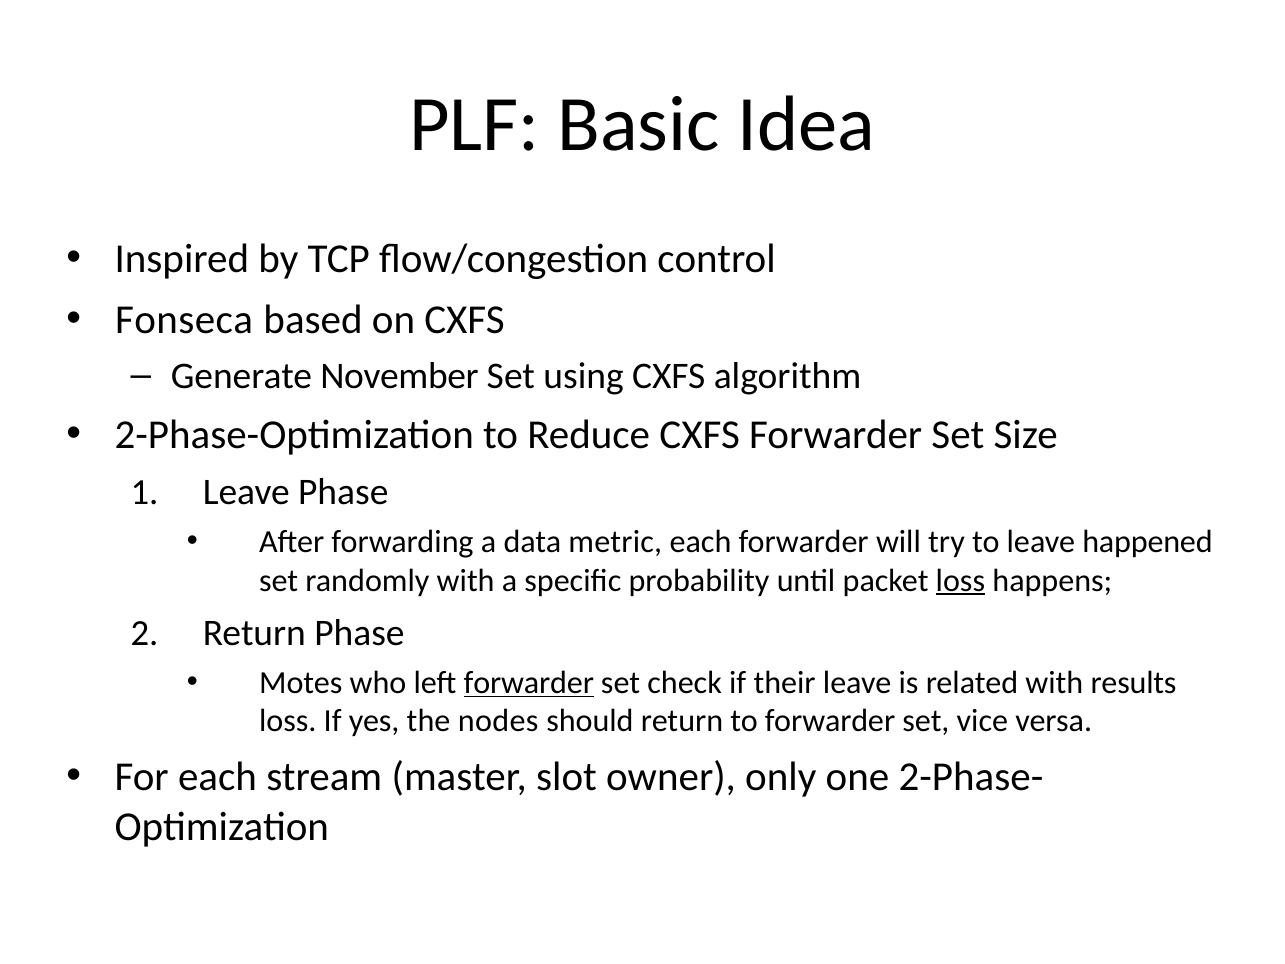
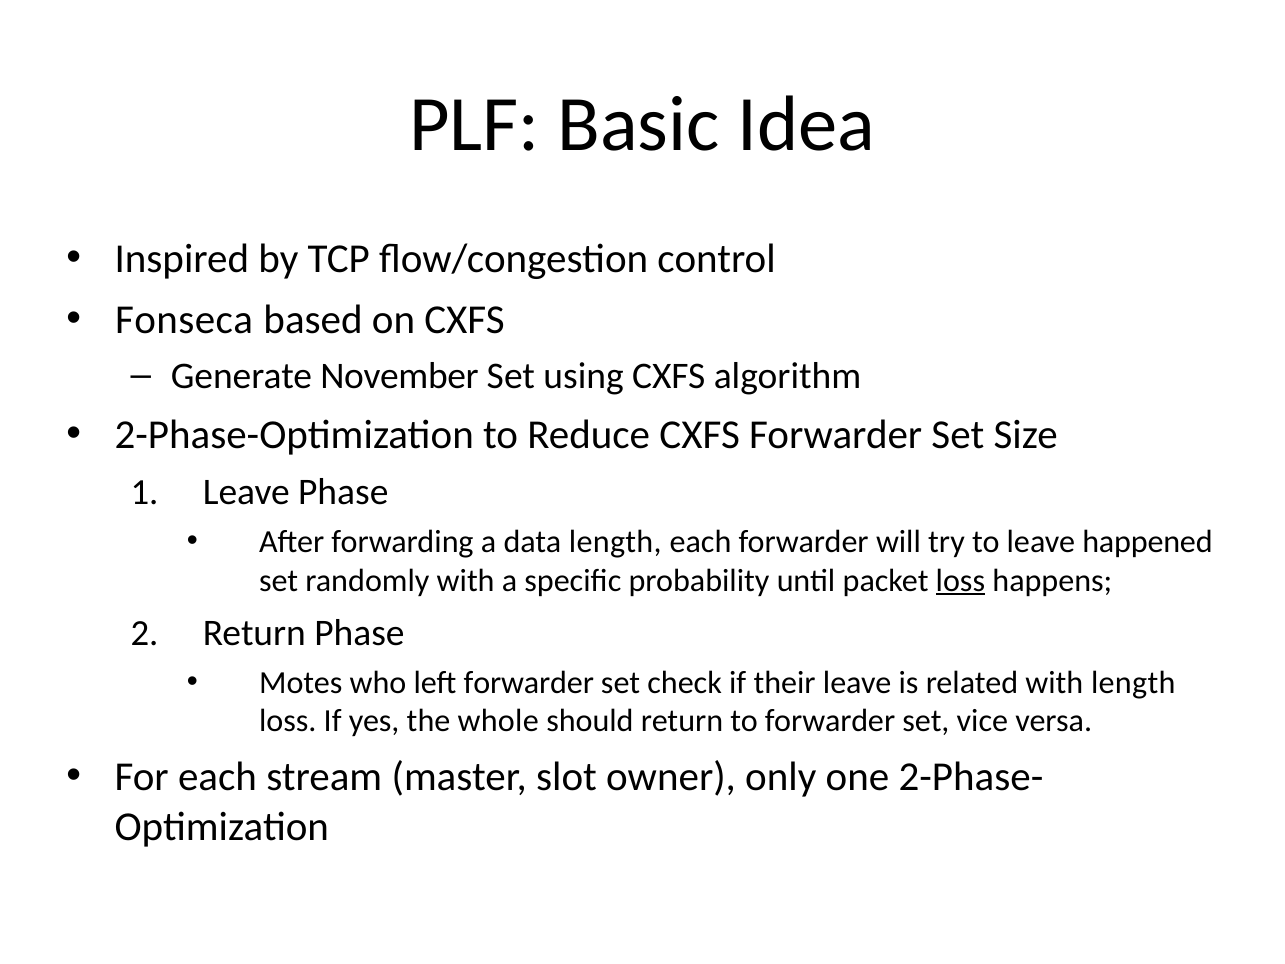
data metric: metric -> length
forwarder at (529, 683) underline: present -> none
with results: results -> length
nodes: nodes -> whole
